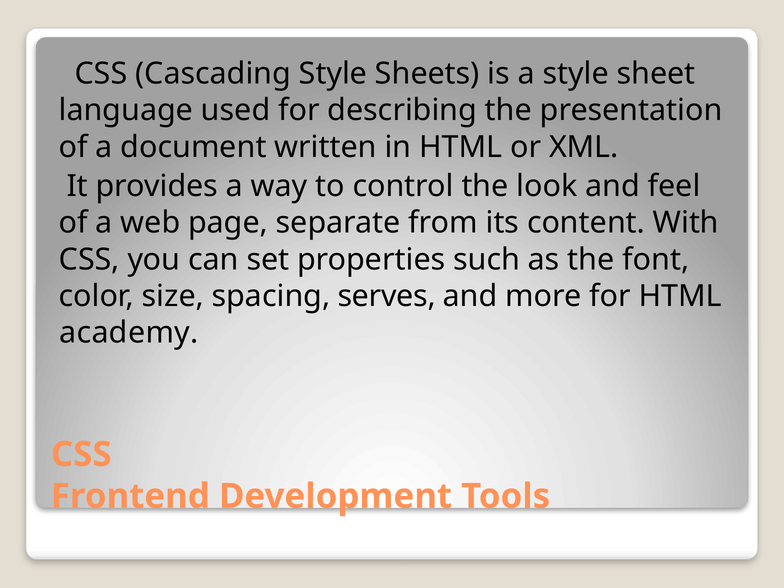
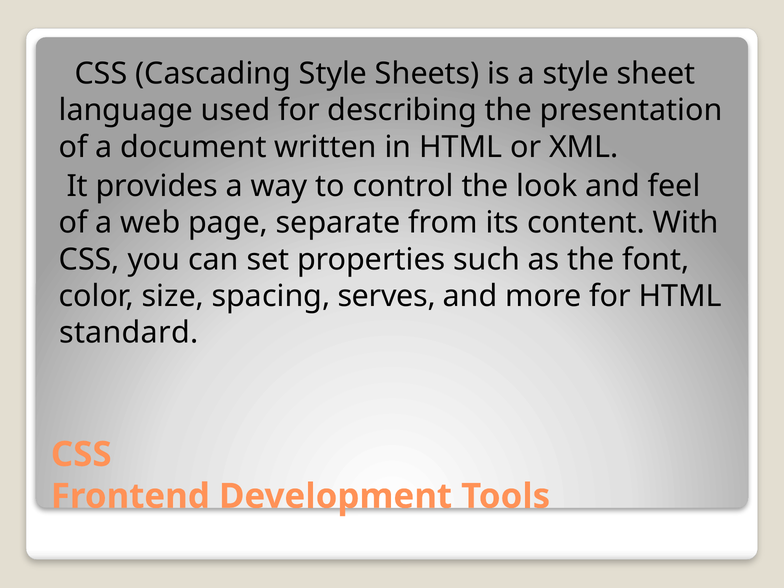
academy: academy -> standard
